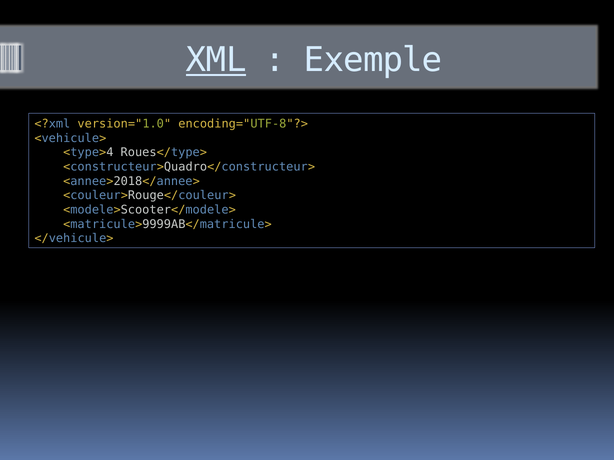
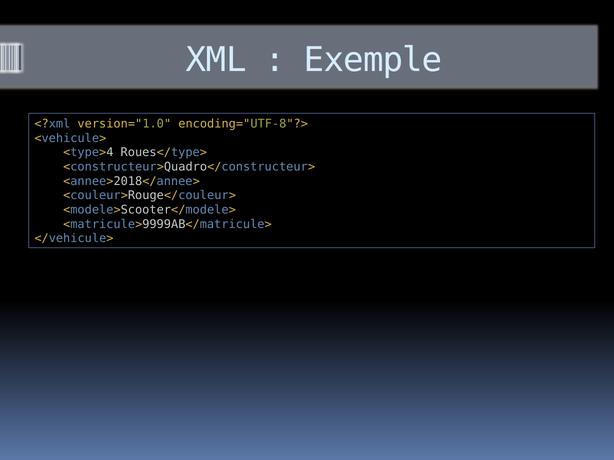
XML underline: present -> none
